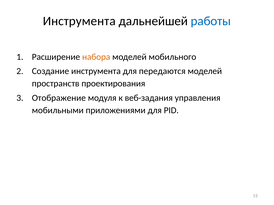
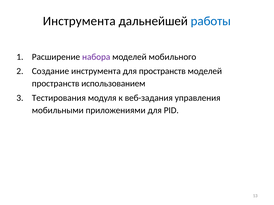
набора colour: orange -> purple
для передаются: передаются -> пространств
проектирования: проектирования -> использованием
Отображение: Отображение -> Тестирования
